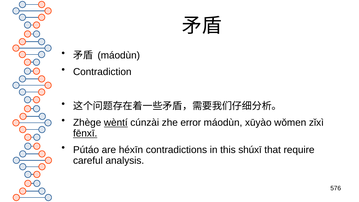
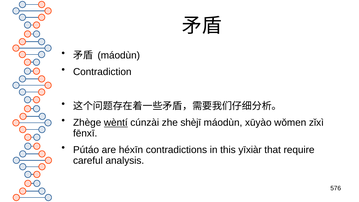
error: error -> shèjī
fēnxī underline: present -> none
shúxī: shúxī -> yīxiàr
